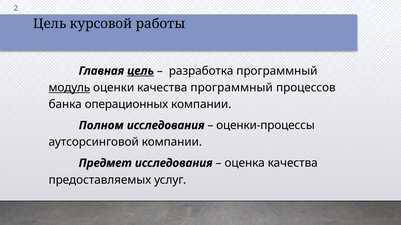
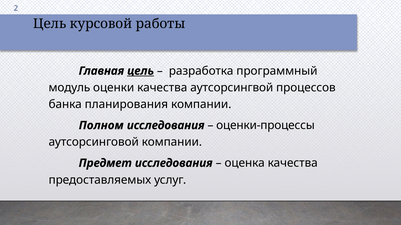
модуль underline: present -> none
качества программный: программный -> аутсорсингвой
операционных: операционных -> планирования
